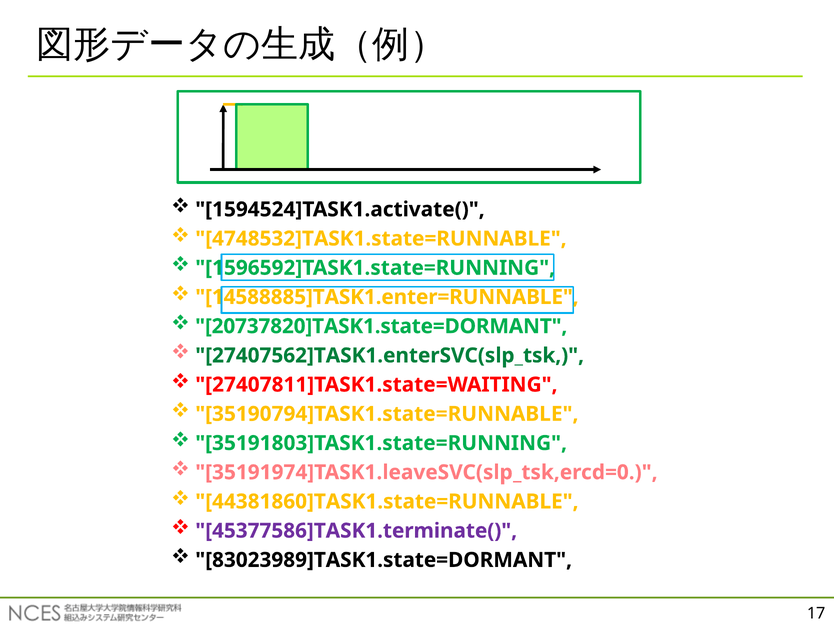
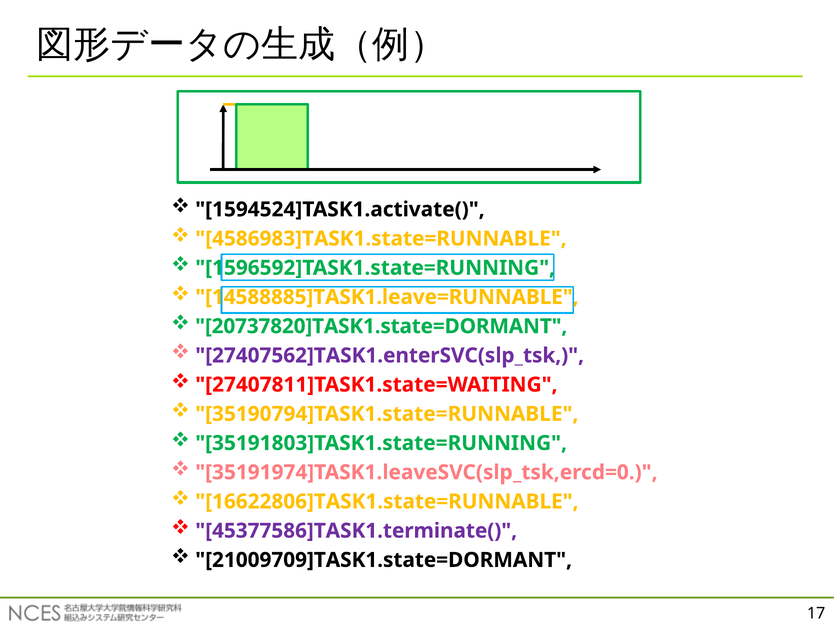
4748532]TASK1.state=RUNNABLE: 4748532]TASK1.state=RUNNABLE -> 4586983]TASK1.state=RUNNABLE
14588885]TASK1.enter=RUNNABLE: 14588885]TASK1.enter=RUNNABLE -> 14588885]TASK1.leave=RUNNABLE
27407562]TASK1.enterSVC(slp_tsk colour: green -> purple
44381860]TASK1.state=RUNNABLE: 44381860]TASK1.state=RUNNABLE -> 16622806]TASK1.state=RUNNABLE
83023989]TASK1.state=DORMANT: 83023989]TASK1.state=DORMANT -> 21009709]TASK1.state=DORMANT
